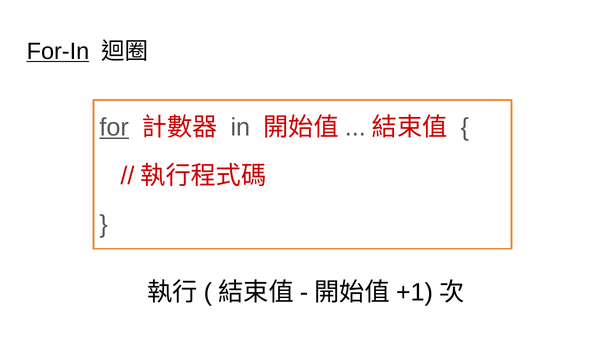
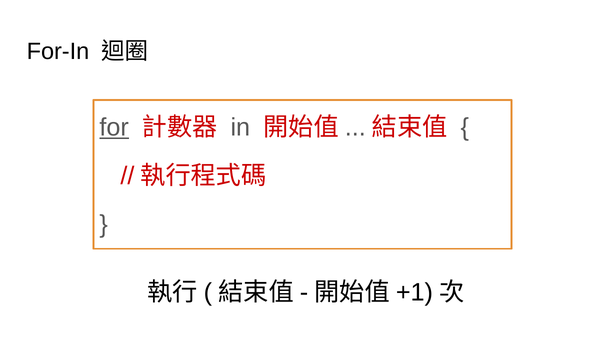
For-In underline: present -> none
